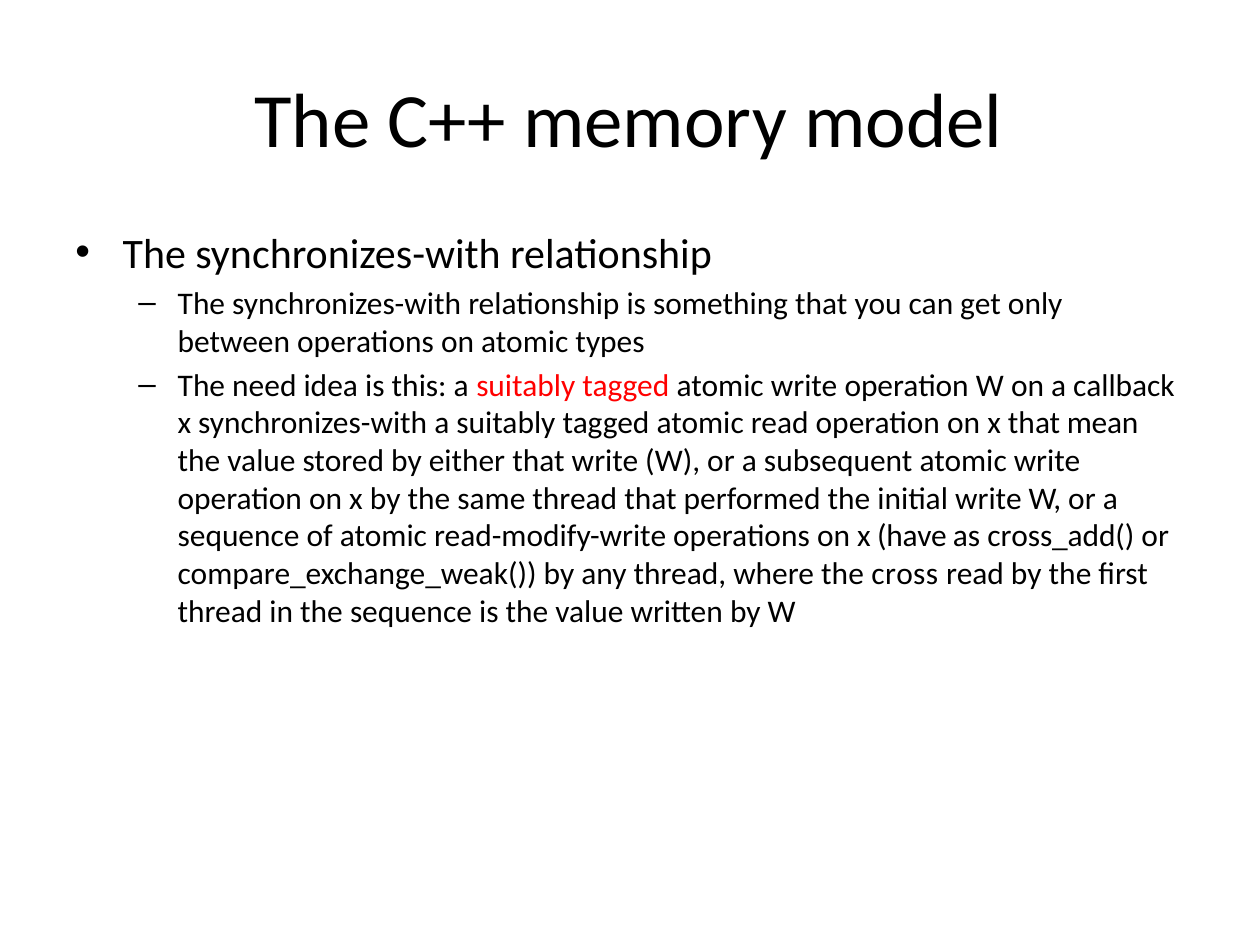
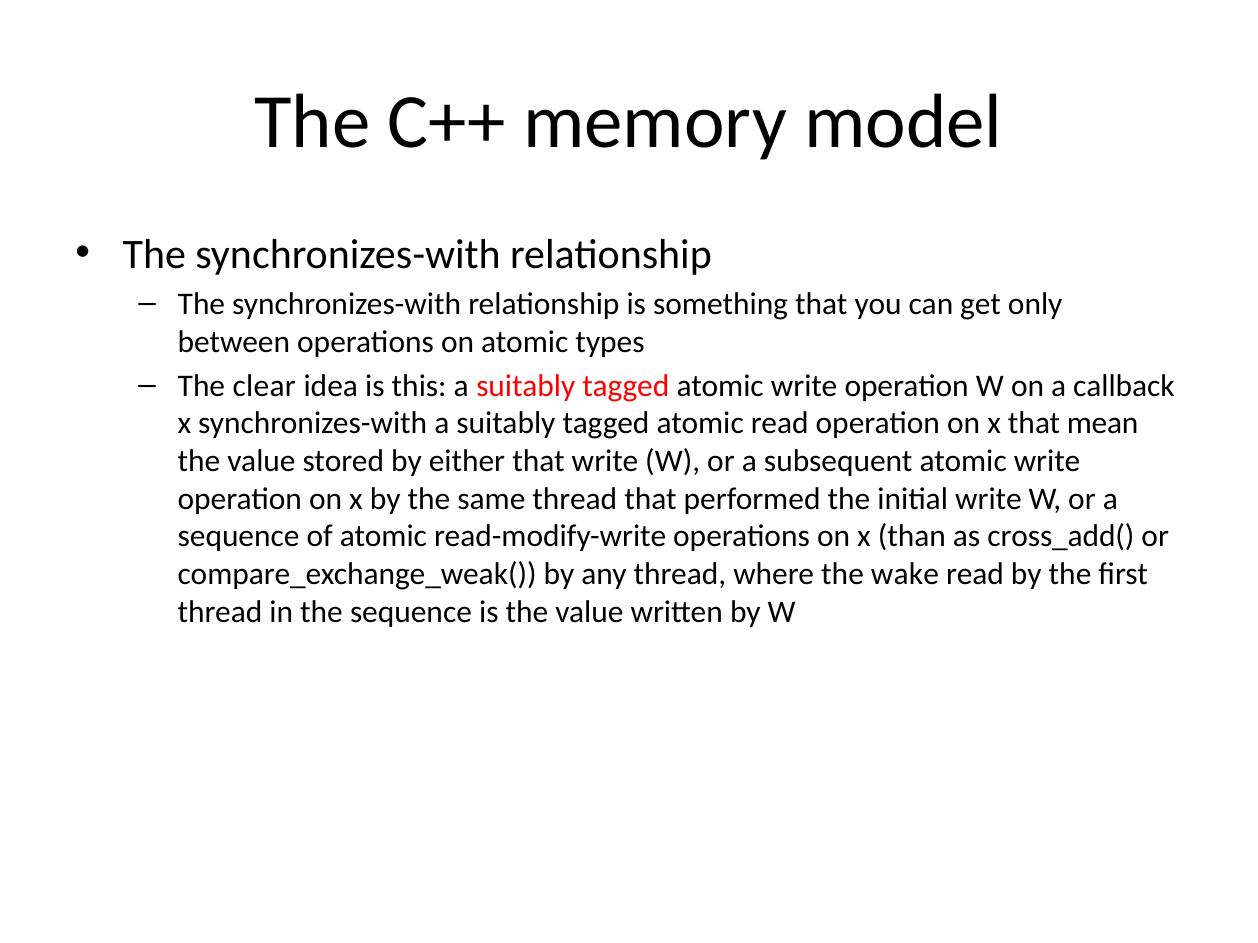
need: need -> clear
have: have -> than
cross: cross -> wake
